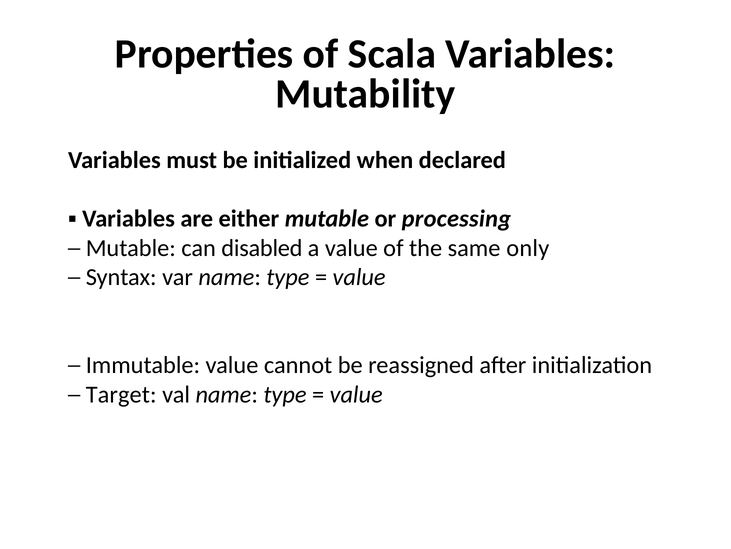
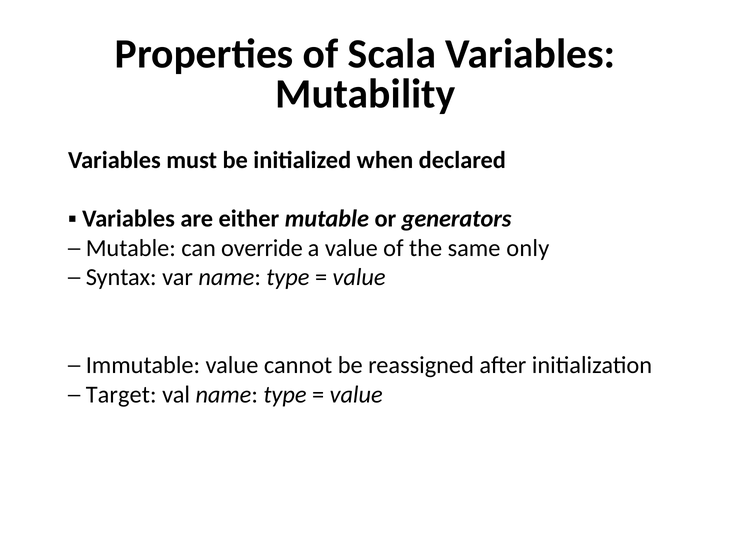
processing: processing -> generators
disabled: disabled -> override
